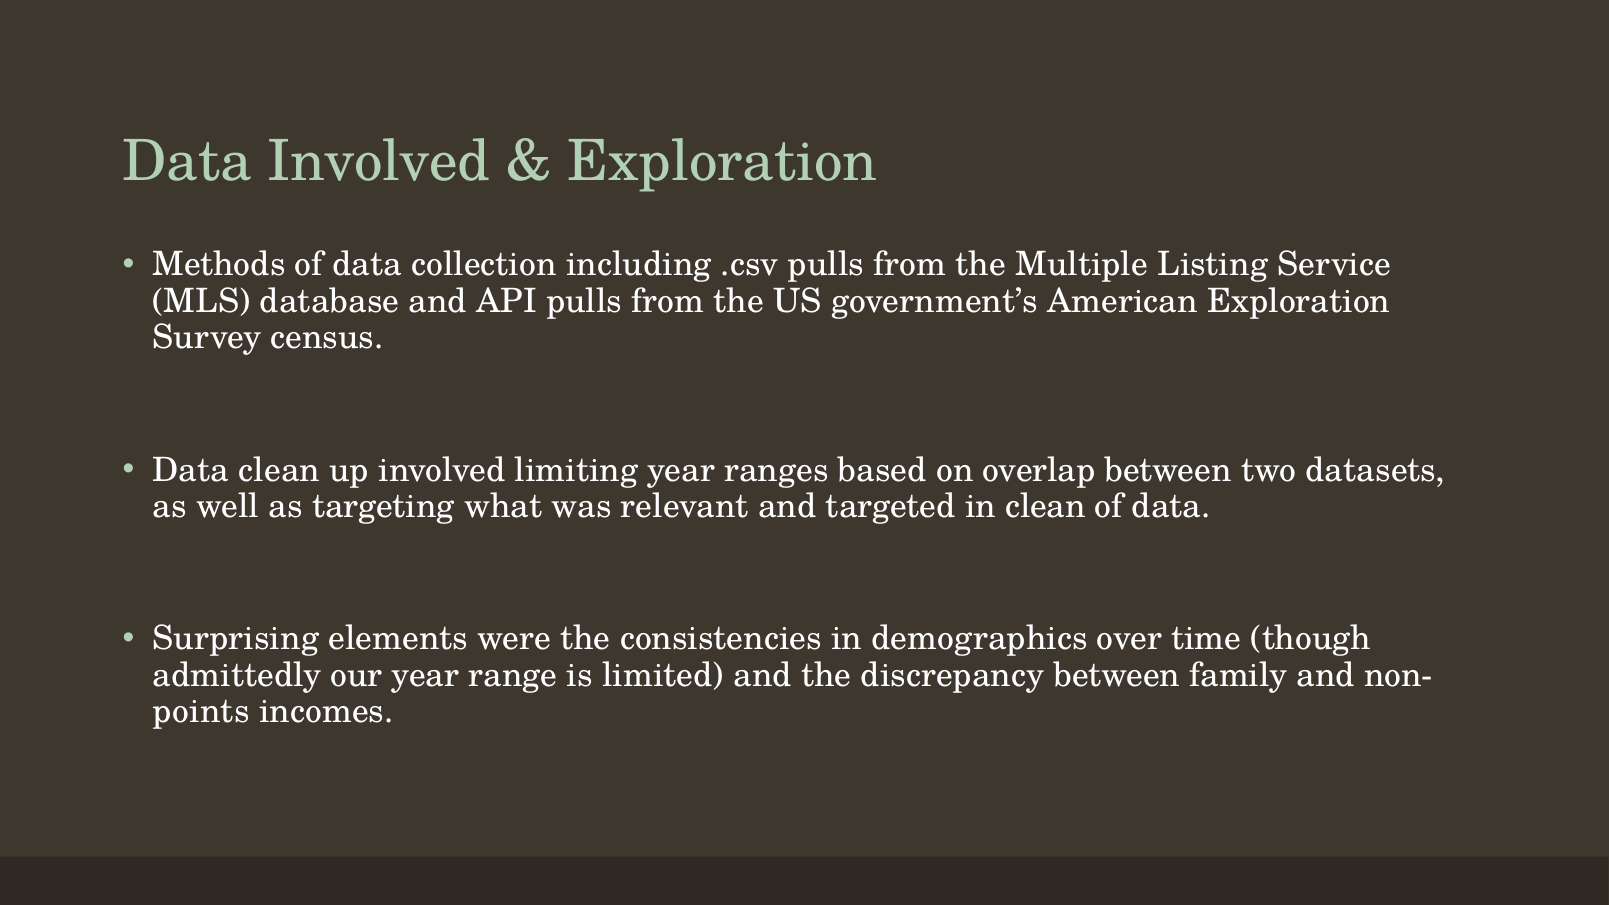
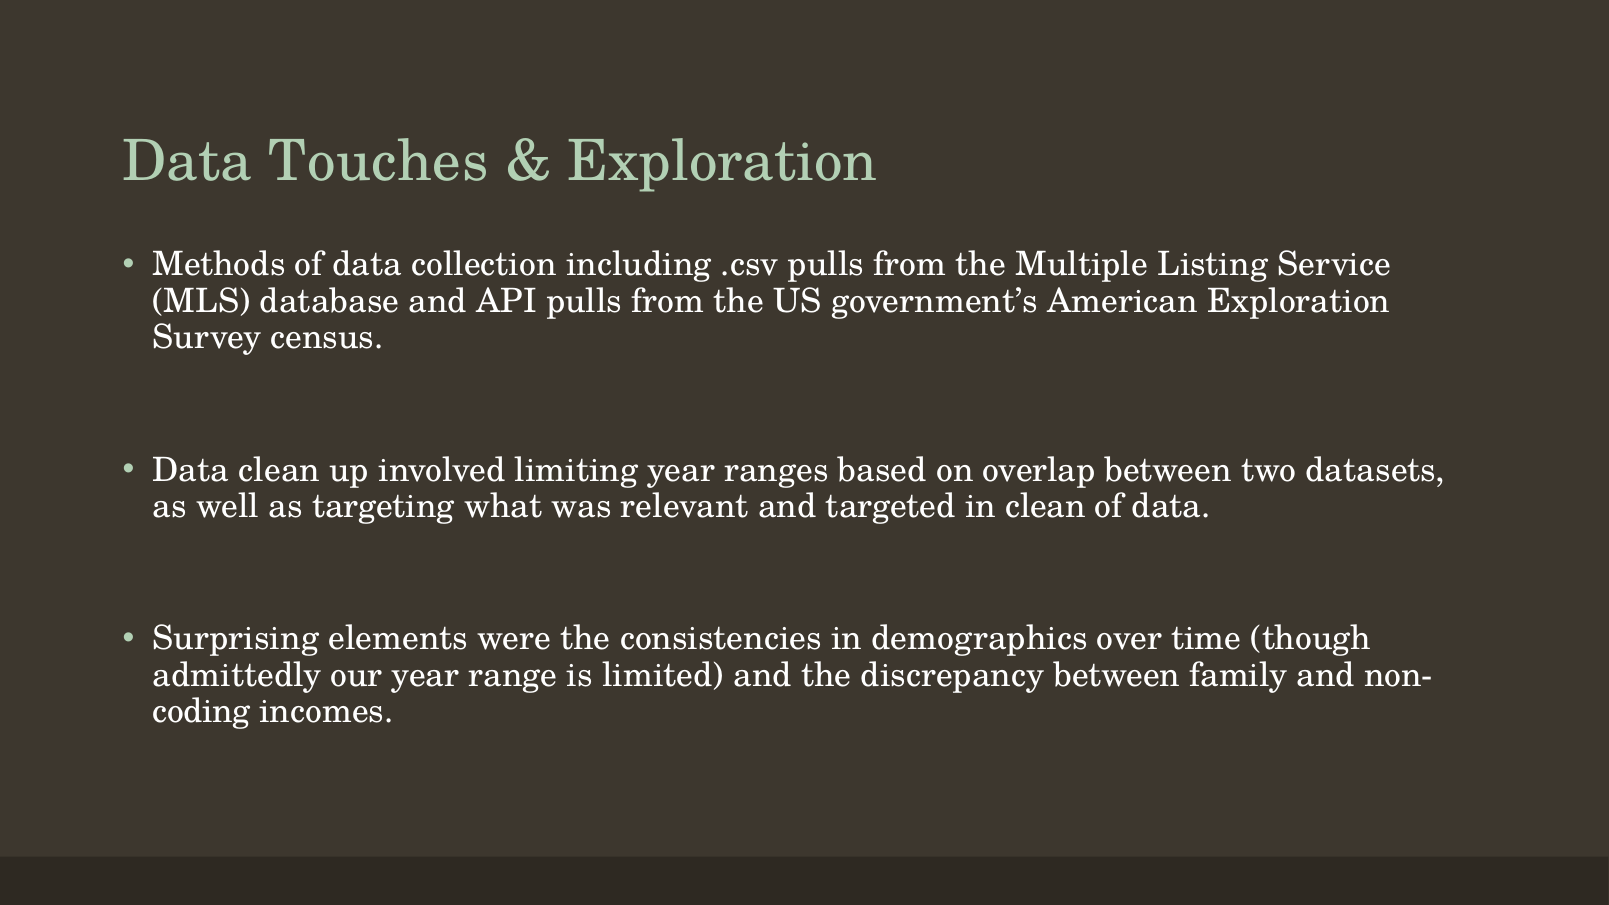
Data Involved: Involved -> Touches
points: points -> coding
